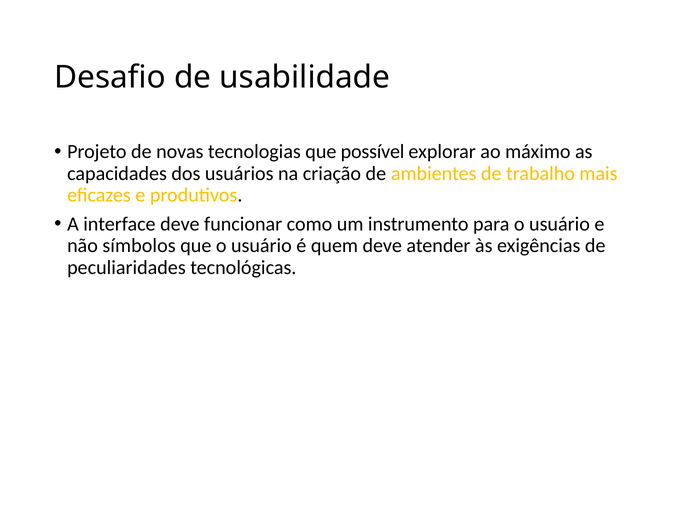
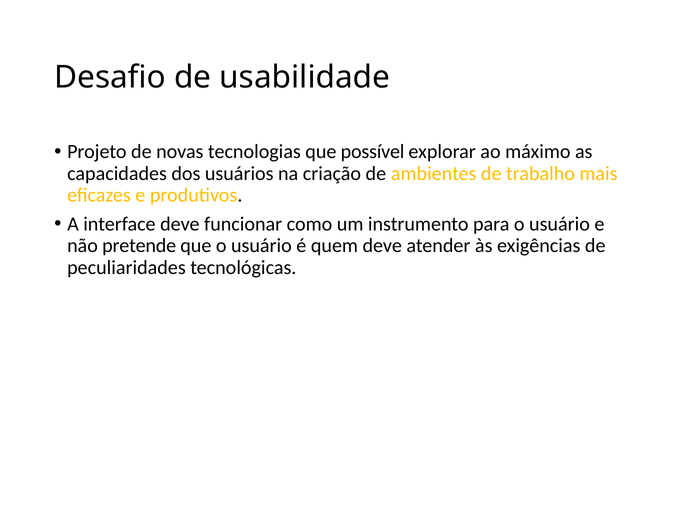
símbolos: símbolos -> pretende
